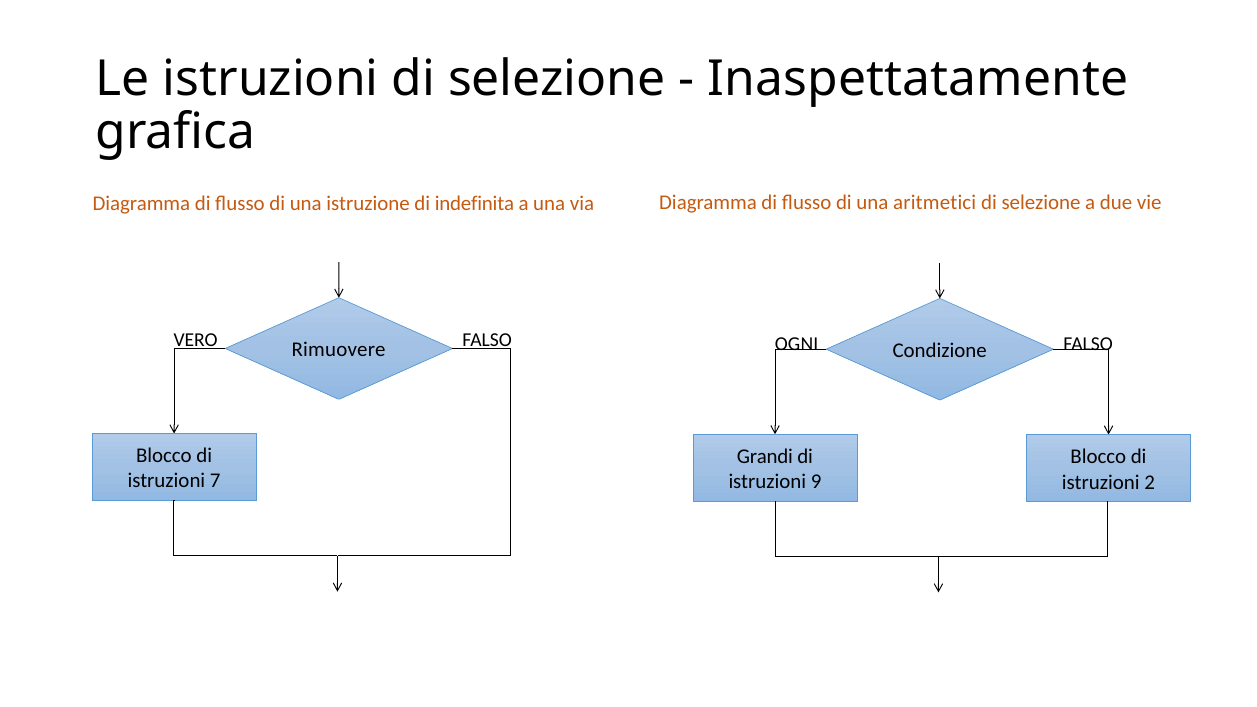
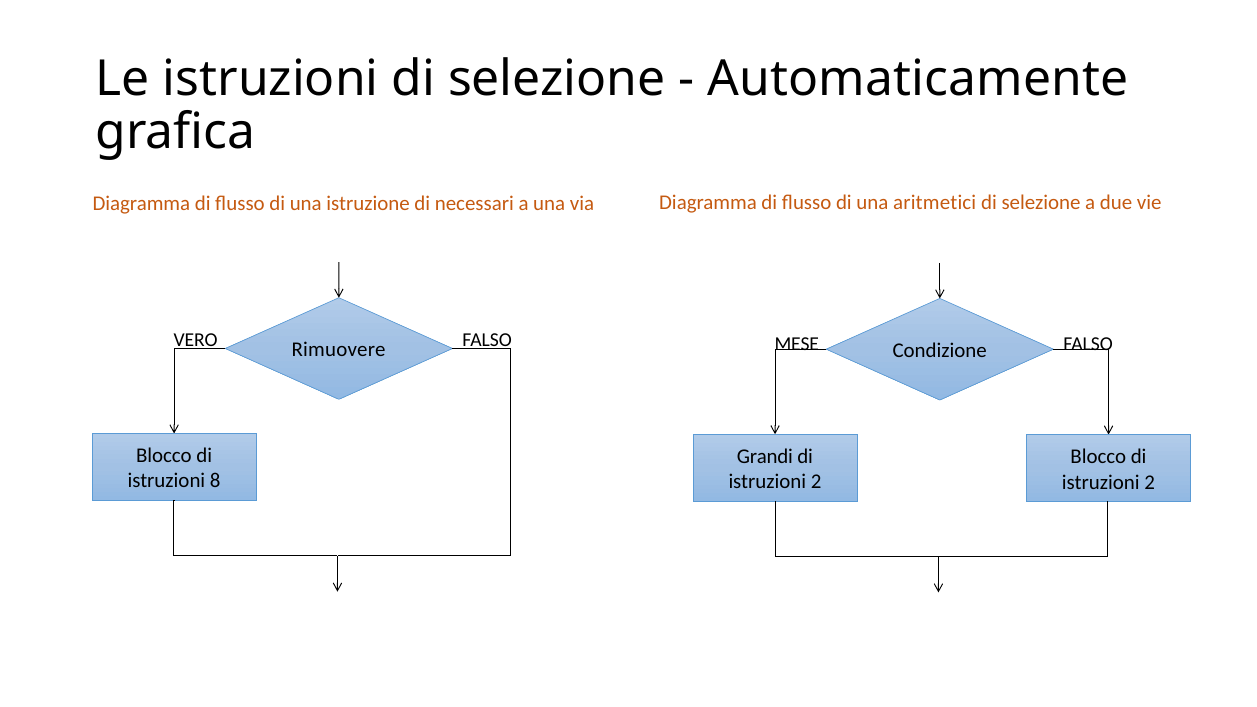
Inaspettatamente: Inaspettatamente -> Automaticamente
indefinita: indefinita -> necessari
OGNI: OGNI -> MESE
7: 7 -> 8
9 at (816, 482): 9 -> 2
